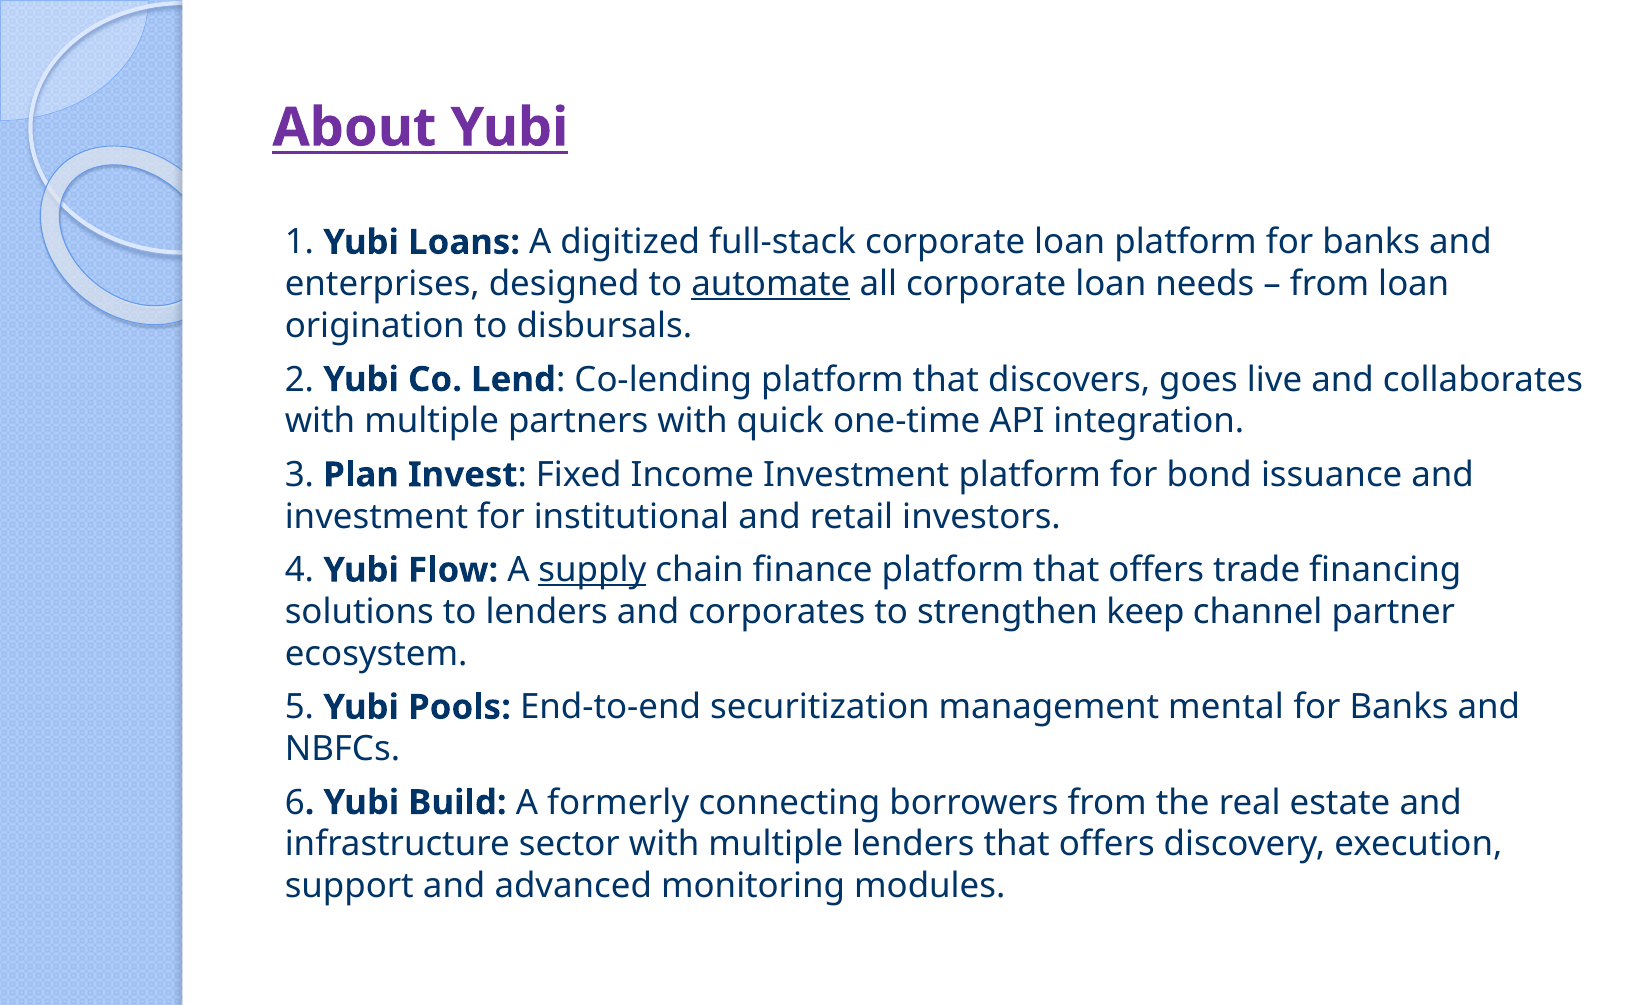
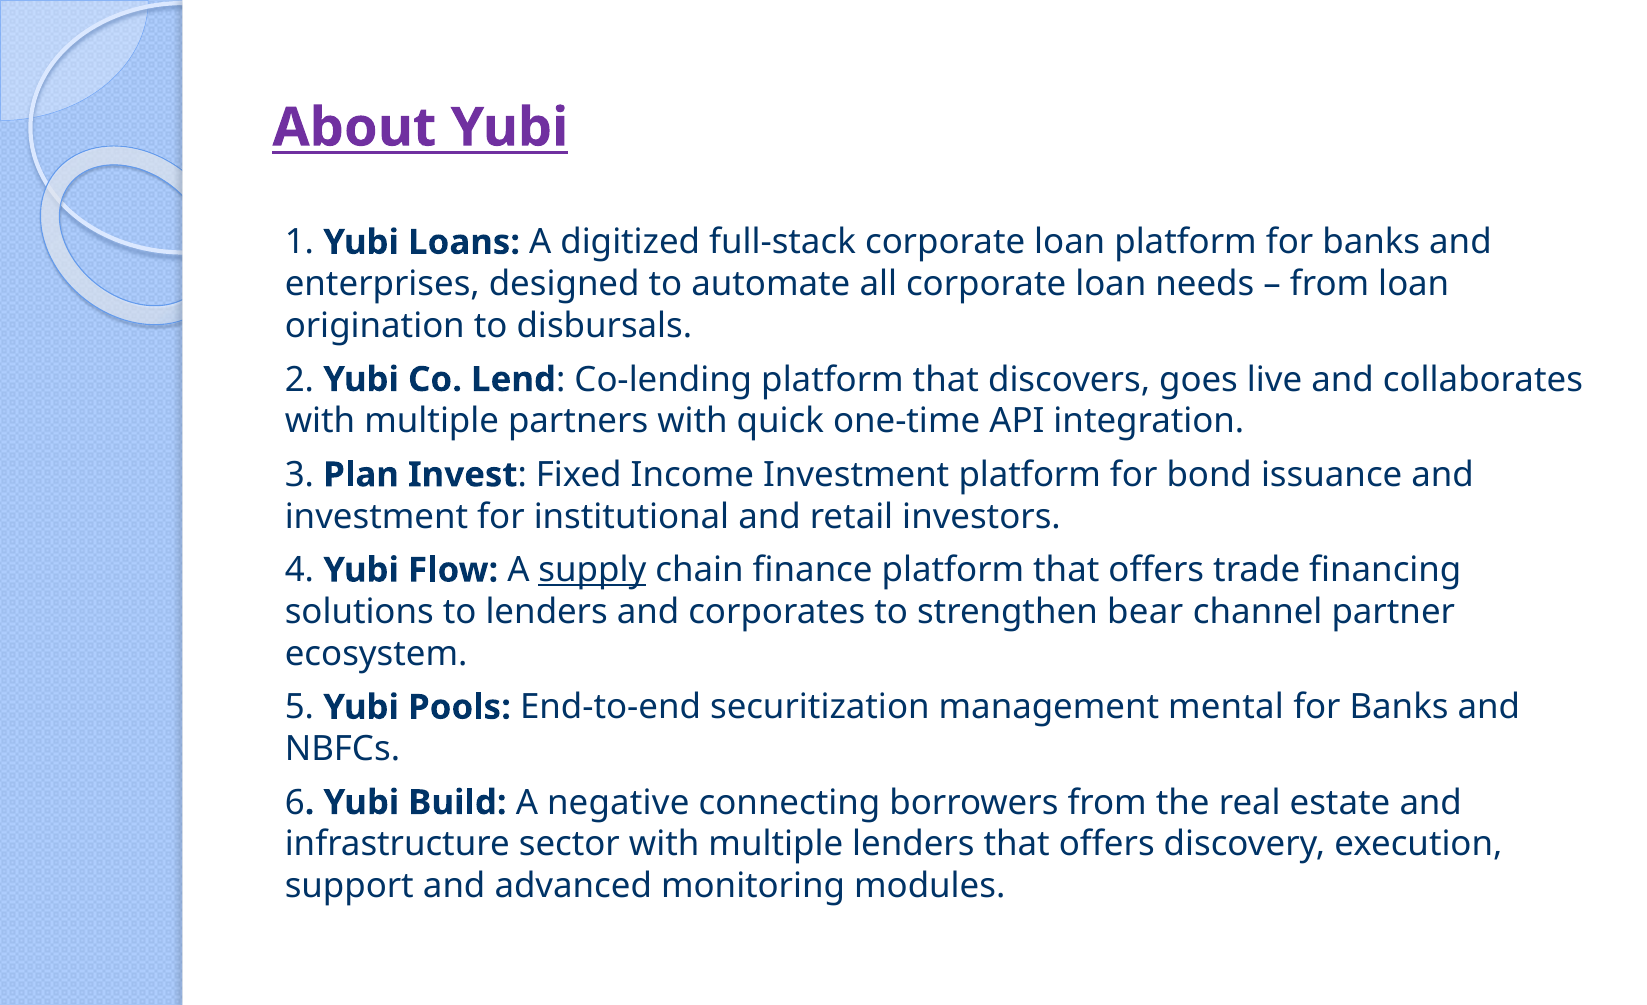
automate underline: present -> none
keep: keep -> bear
formerly: formerly -> negative
